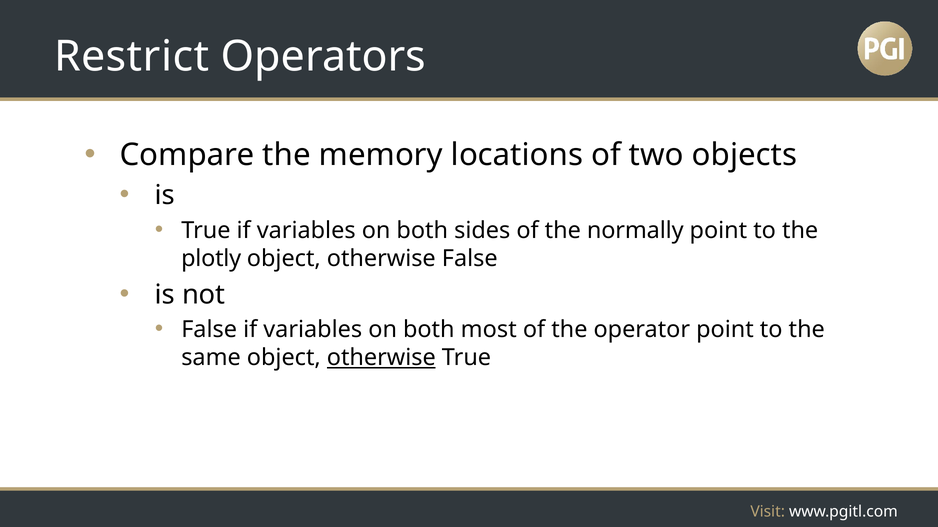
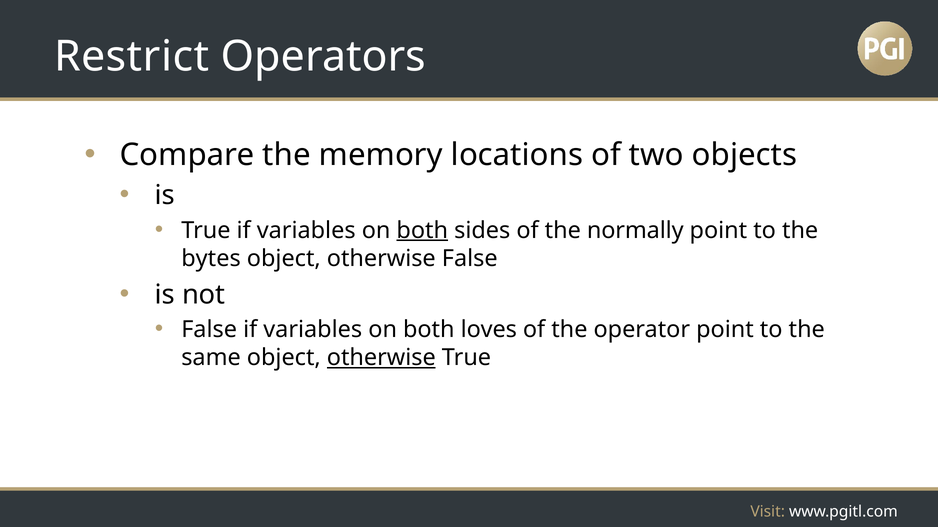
both at (422, 231) underline: none -> present
plotly: plotly -> bytes
most: most -> loves
